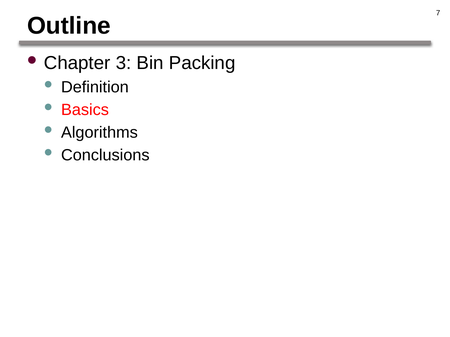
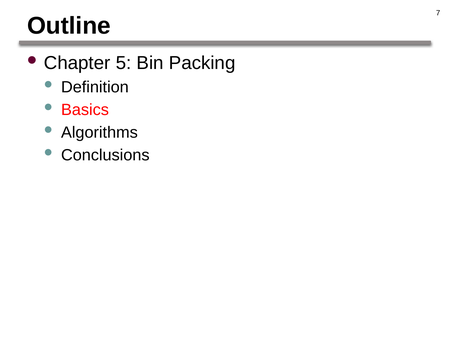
3: 3 -> 5
